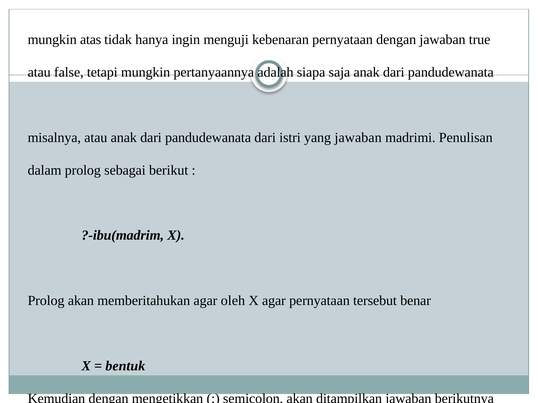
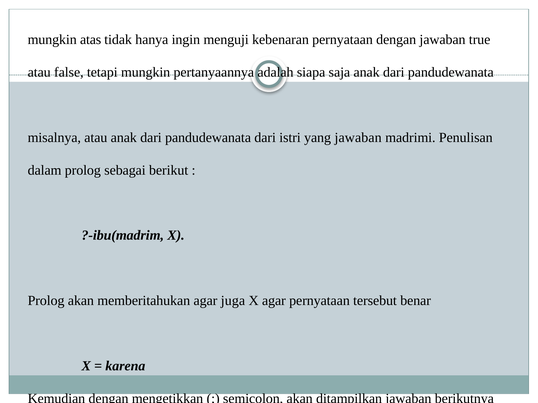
oleh: oleh -> juga
bentuk: bentuk -> karena
